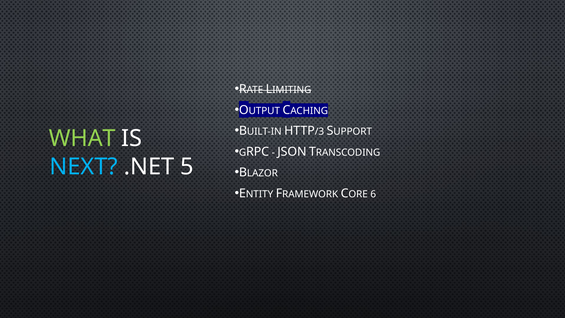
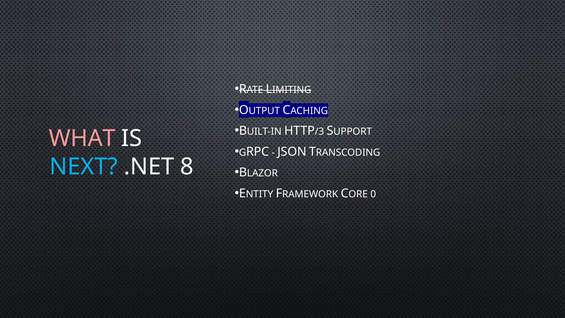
WHAT colour: light green -> pink
5: 5 -> 8
6: 6 -> 0
